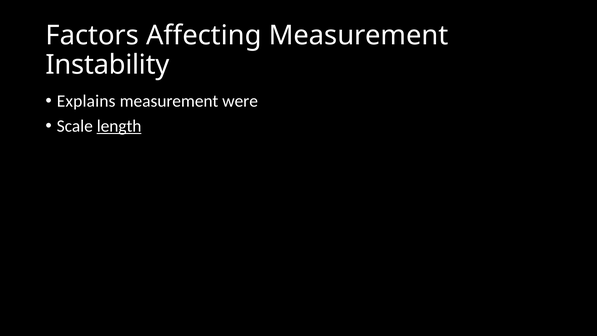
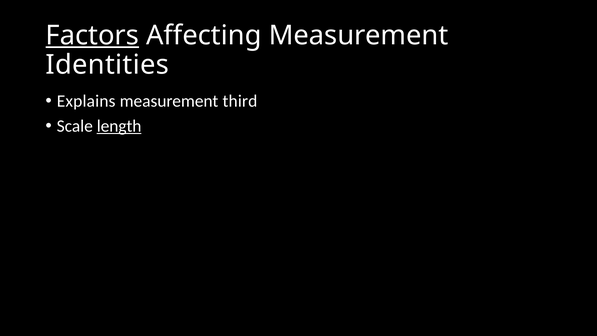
Factors underline: none -> present
Instability: Instability -> Identities
were: were -> third
